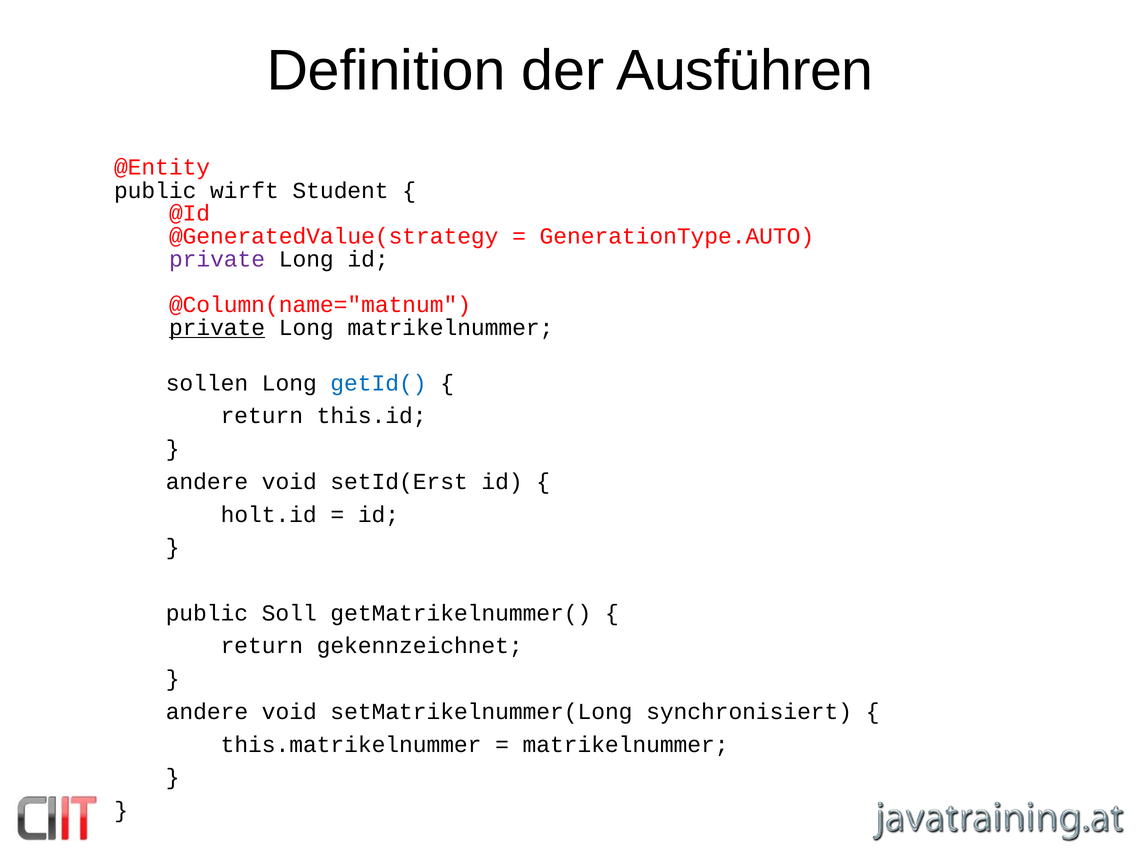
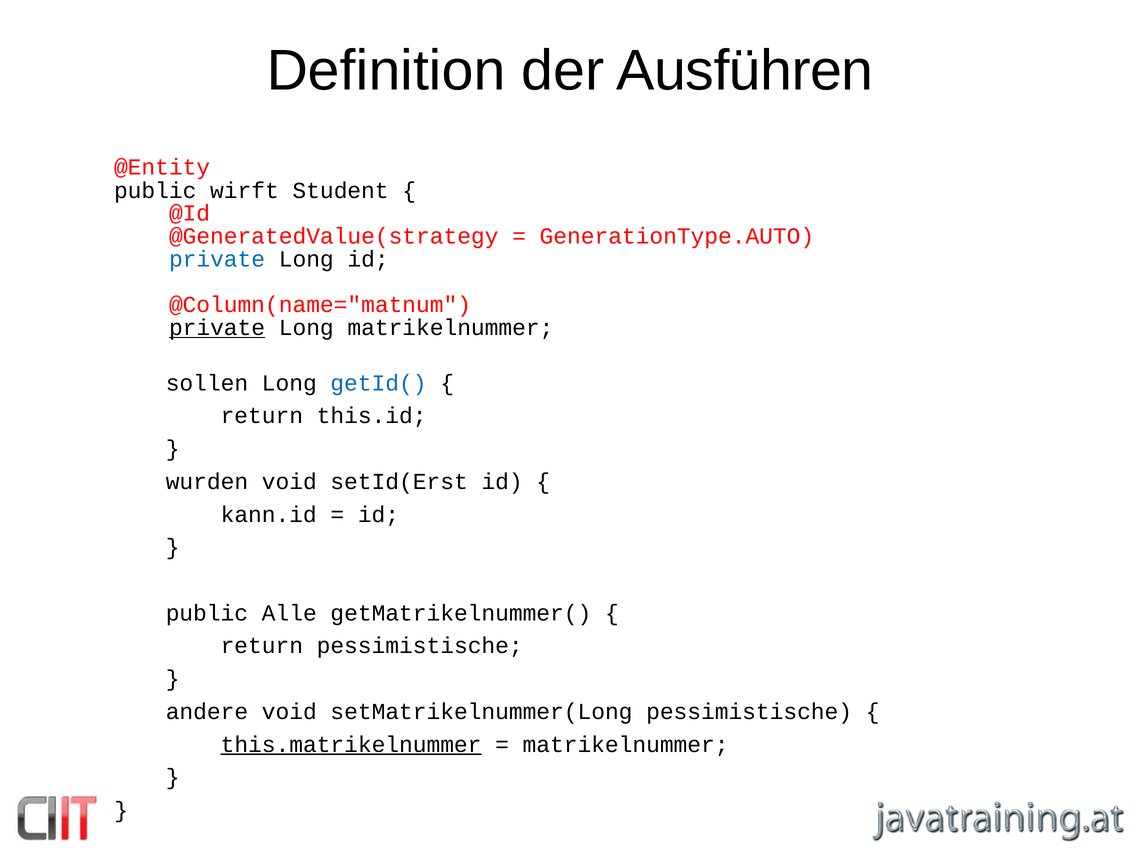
private at (217, 259) colour: purple -> blue
andere at (207, 482): andere -> wurden
holt.id: holt.id -> kann.id
Soll: Soll -> Alle
return gekennzeichnet: gekennzeichnet -> pessimistische
setMatrikelnummer(Long synchronisiert: synchronisiert -> pessimistische
this.matrikelnummer underline: none -> present
